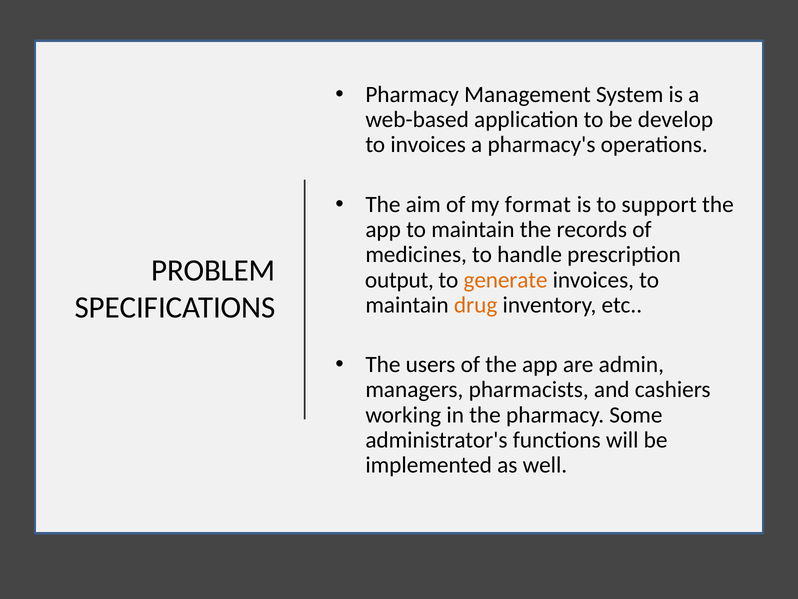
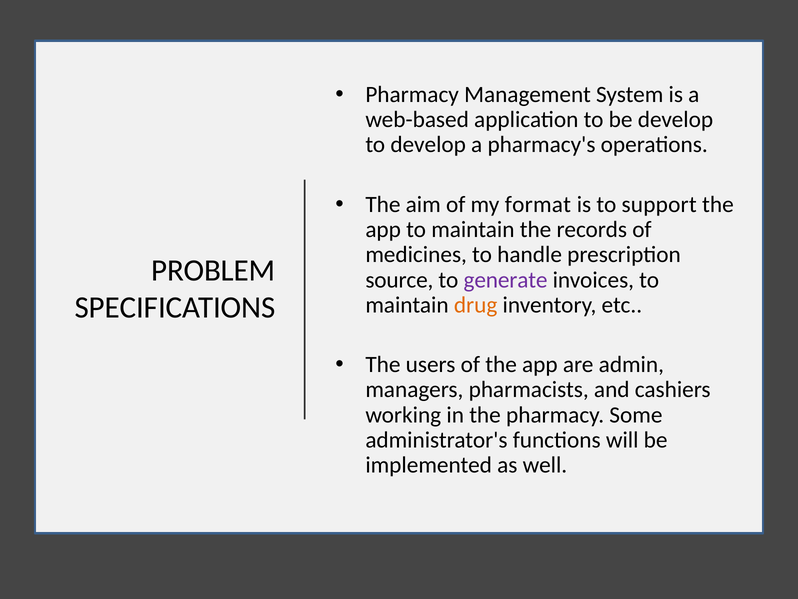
to invoices: invoices -> develop
output: output -> source
generate colour: orange -> purple
